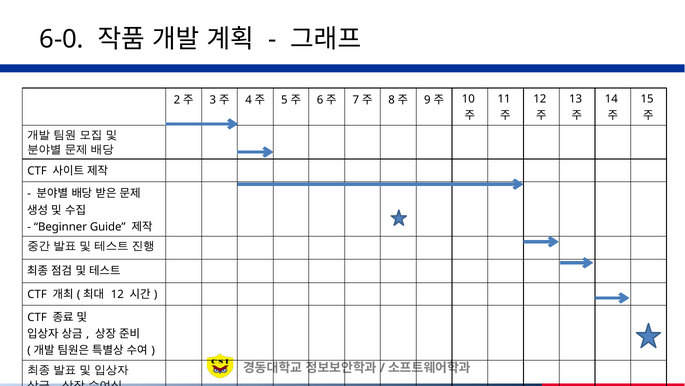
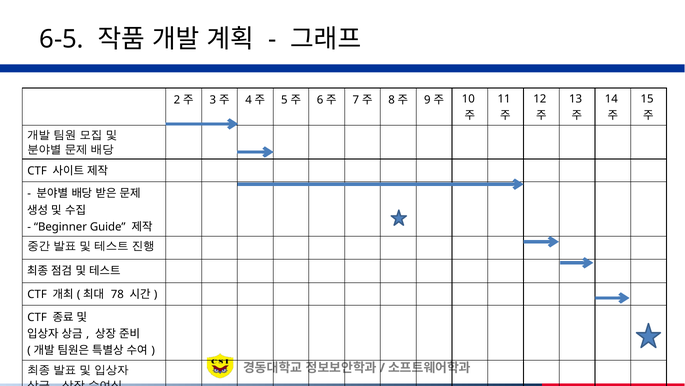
6-0: 6-0 -> 6-5
12 at (117, 294): 12 -> 78
